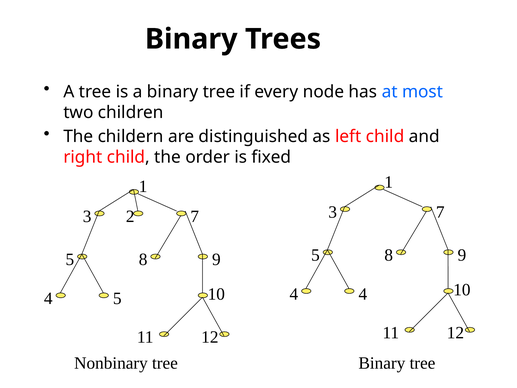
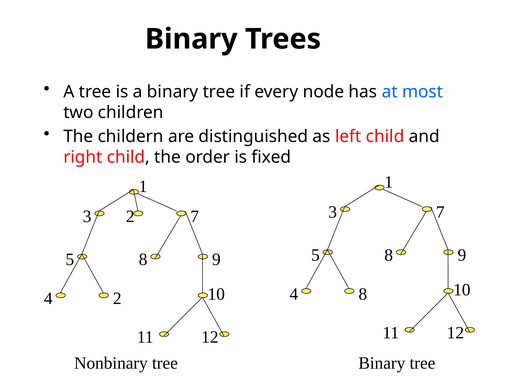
4 4: 4 -> 8
5 at (117, 298): 5 -> 2
